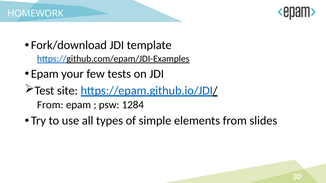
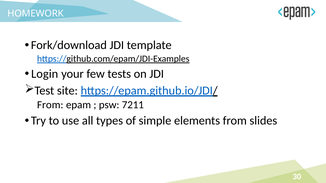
Epam at (45, 74): Epam -> Login
1284: 1284 -> 7211
